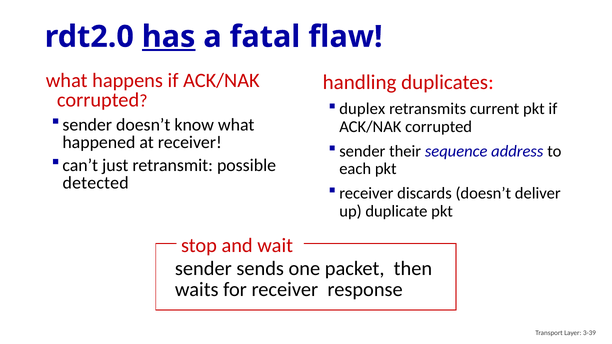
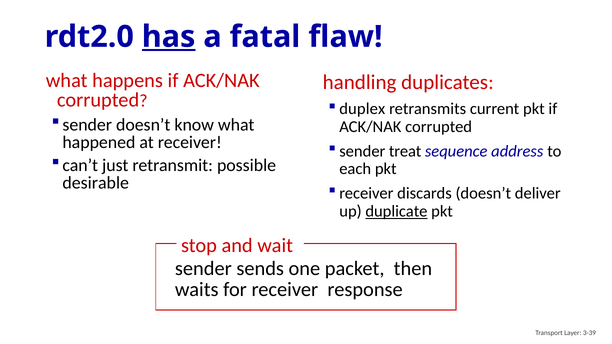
their: their -> treat
detected: detected -> desirable
duplicate underline: none -> present
